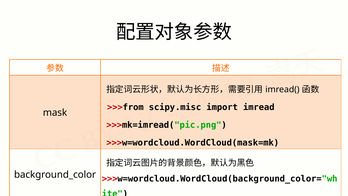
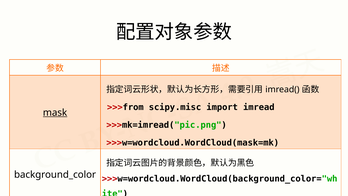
mask underline: none -> present
